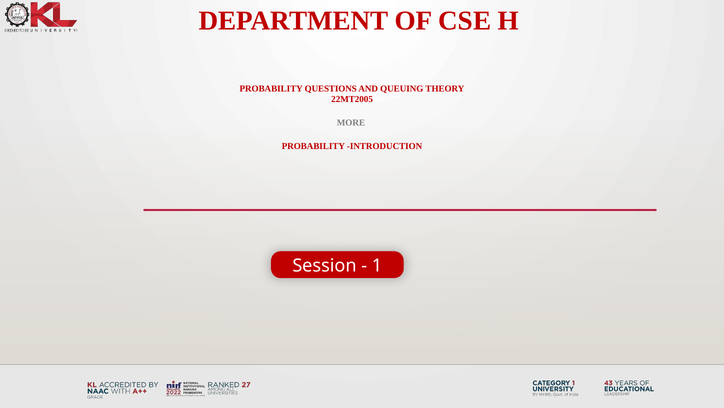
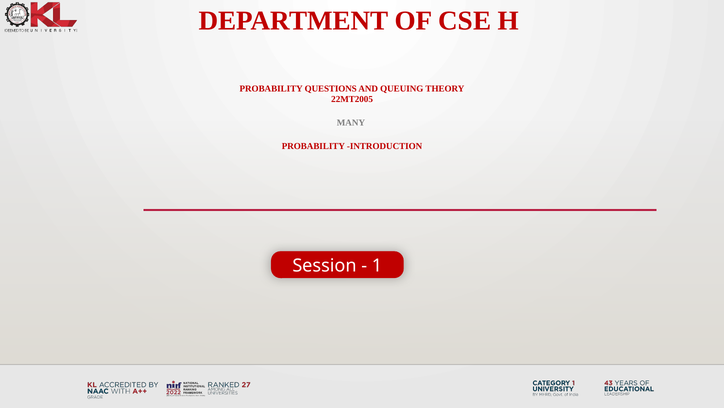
MORE: MORE -> MANY
